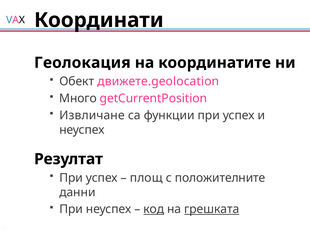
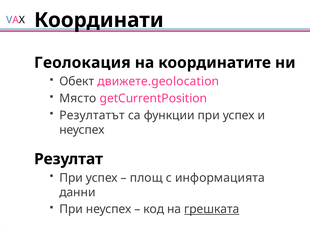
Много: Много -> Място
Извличане: Извличане -> Резултатът
положителните: положителните -> информацията
код underline: present -> none
